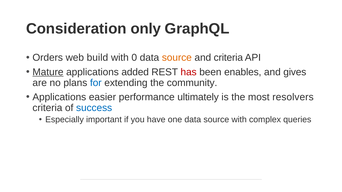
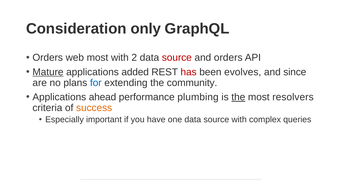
web build: build -> most
0: 0 -> 2
source at (177, 58) colour: orange -> red
and criteria: criteria -> orders
enables: enables -> evolves
gives: gives -> since
easier: easier -> ahead
ultimately: ultimately -> plumbing
the at (238, 97) underline: none -> present
success colour: blue -> orange
